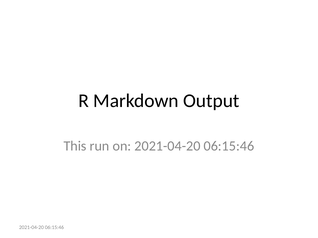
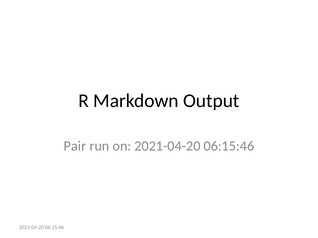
This: This -> Pair
